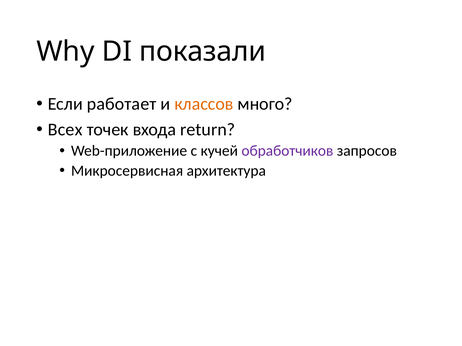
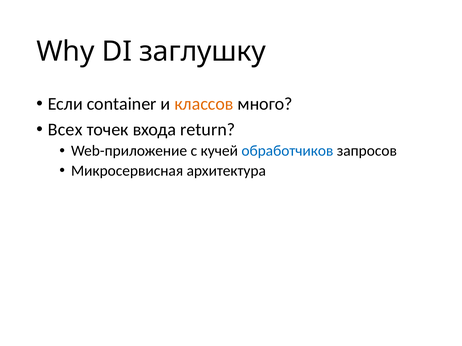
показали: показали -> заглушку
работает: работает -> container
обработчиков colour: purple -> blue
